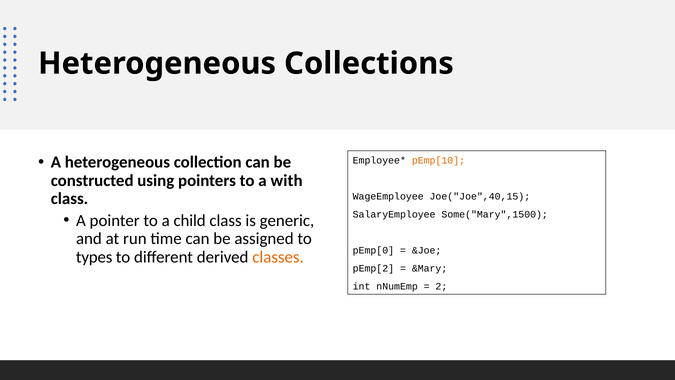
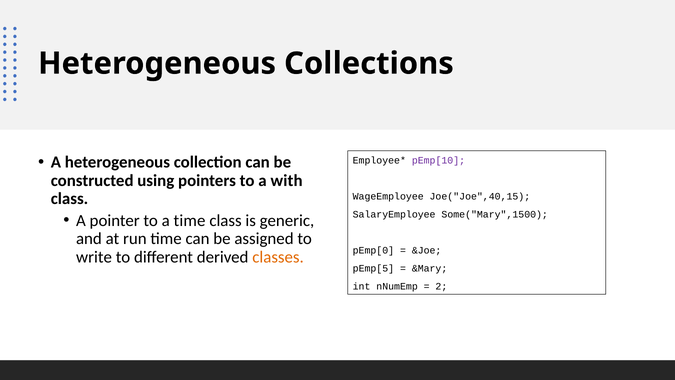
pEmp[10 colour: orange -> purple
a child: child -> time
types: types -> write
pEmp[2: pEmp[2 -> pEmp[5
